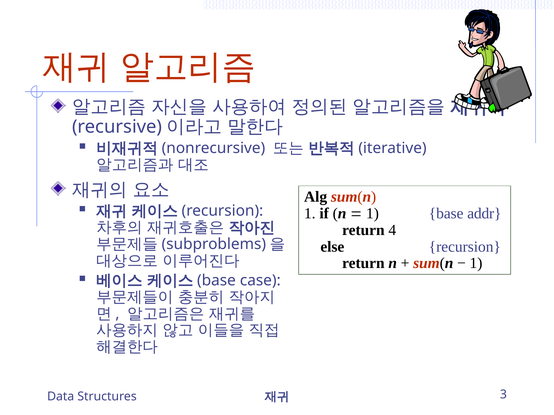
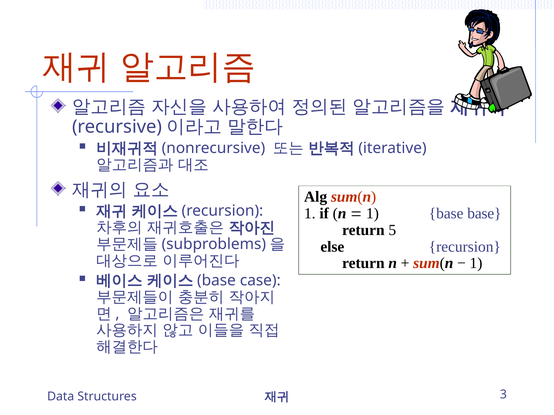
base addr: addr -> base
4: 4 -> 5
